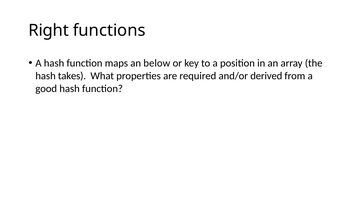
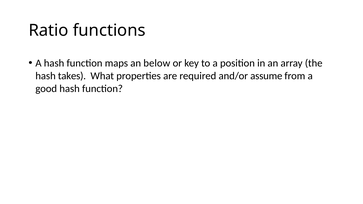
Right: Right -> Ratio
derived: derived -> assume
